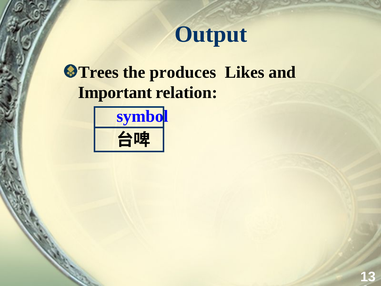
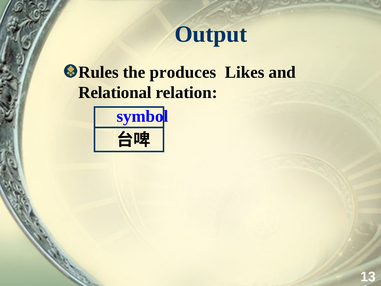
Trees: Trees -> Rules
Important: Important -> Relational
